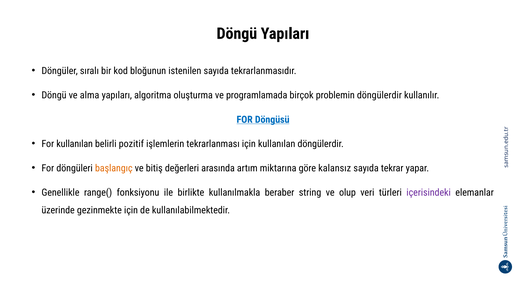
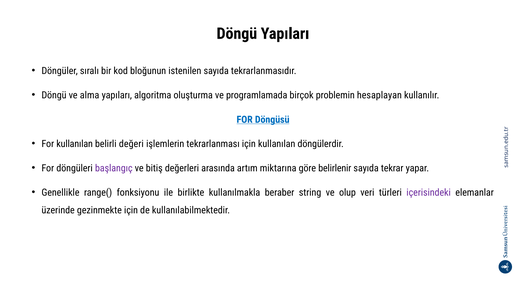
problemin döngülerdir: döngülerdir -> hesaplayan
pozitif: pozitif -> değeri
başlangıç colour: orange -> purple
kalansız: kalansız -> belirlenir
